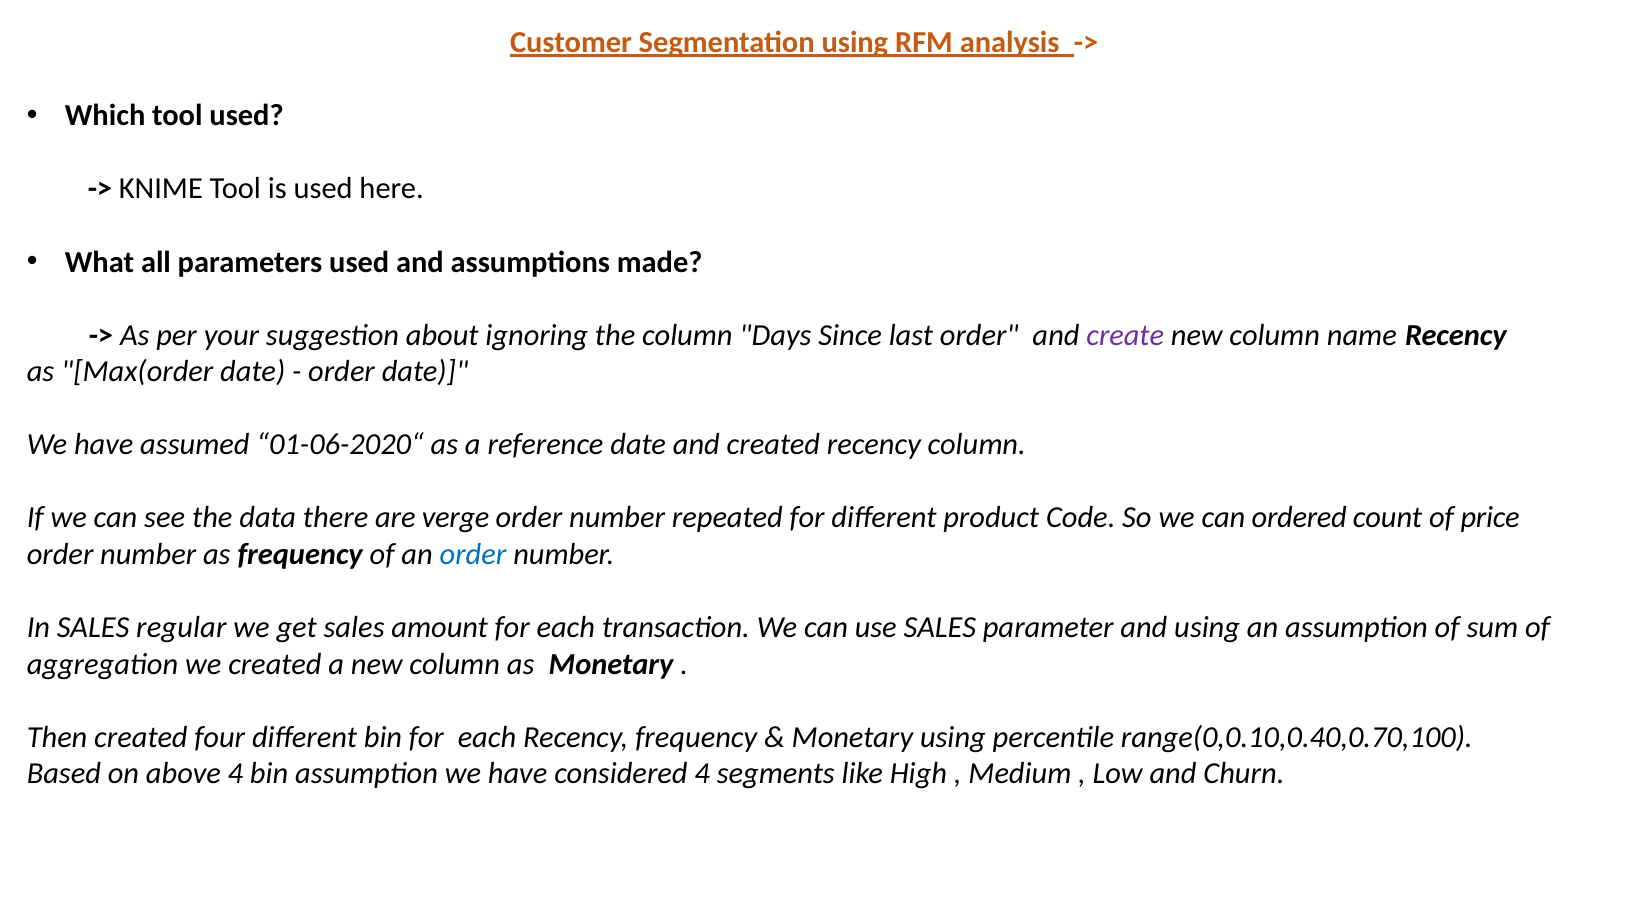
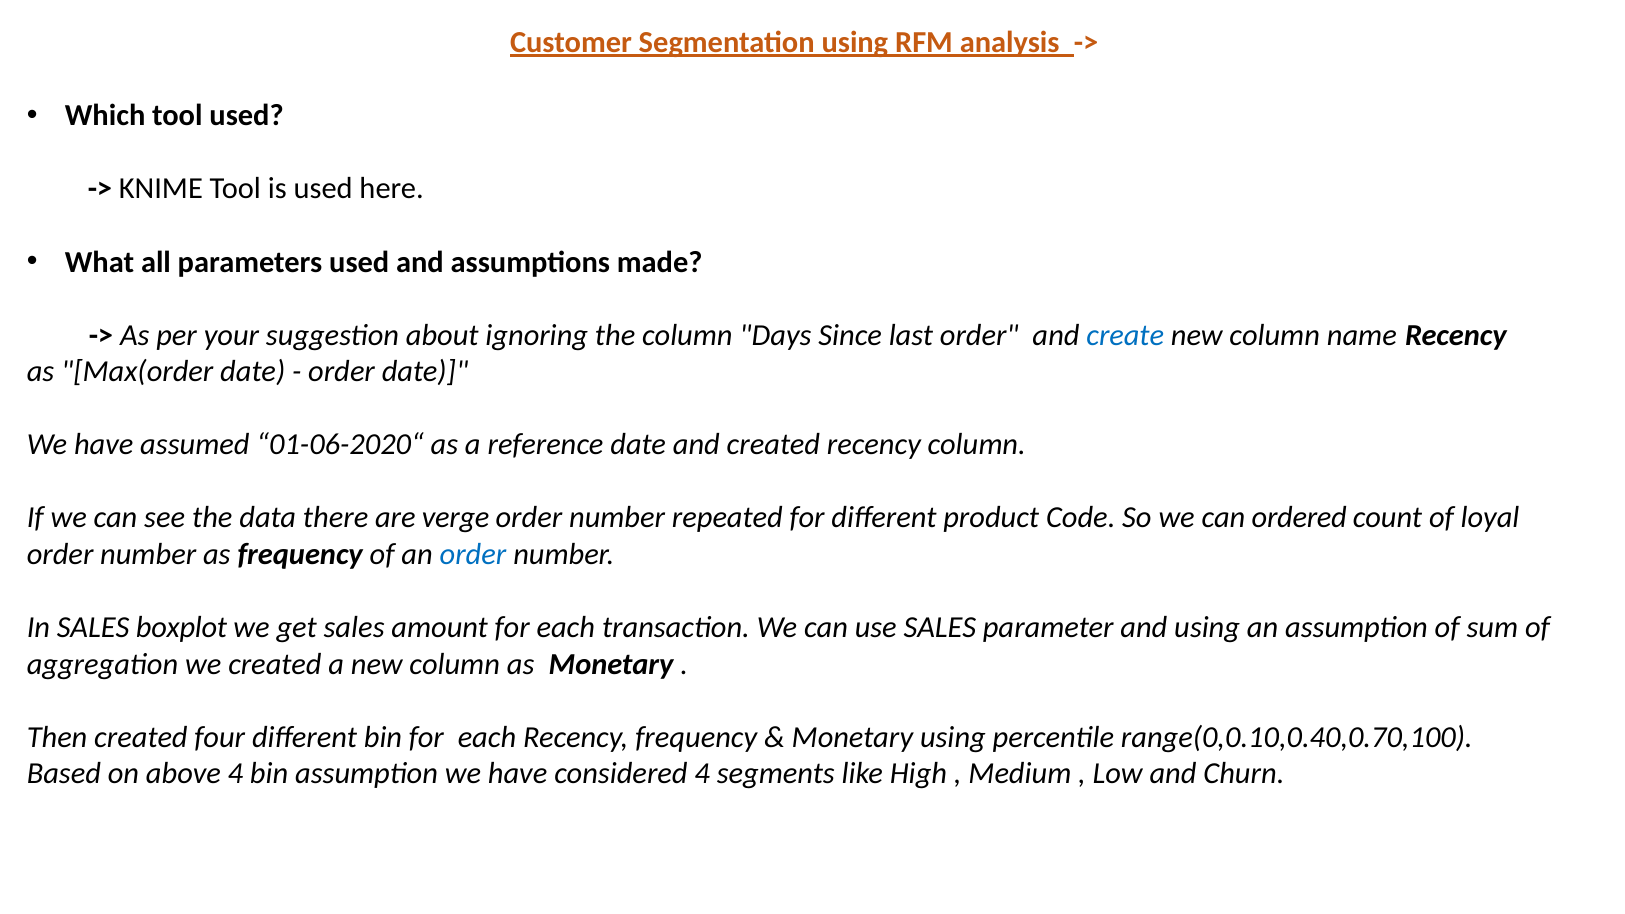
create colour: purple -> blue
price: price -> loyal
regular: regular -> boxplot
